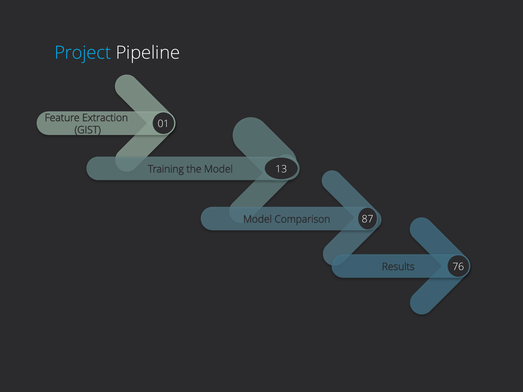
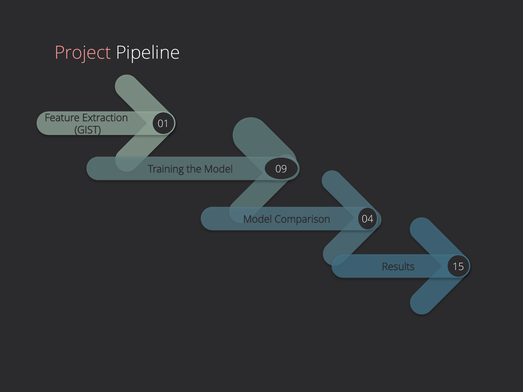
Project colour: light blue -> pink
13: 13 -> 09
87: 87 -> 04
76: 76 -> 15
